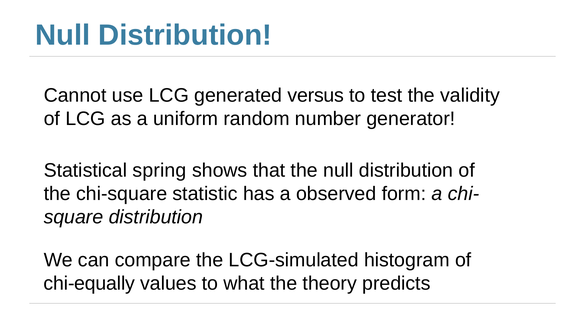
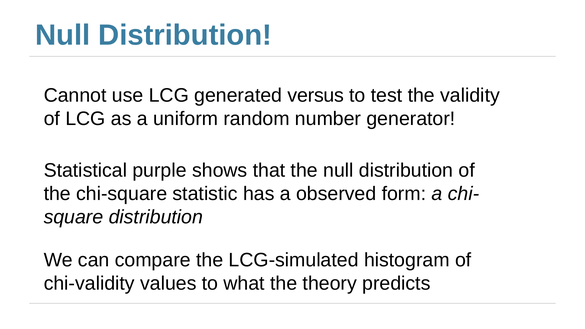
spring: spring -> purple
chi-equally: chi-equally -> chi-validity
